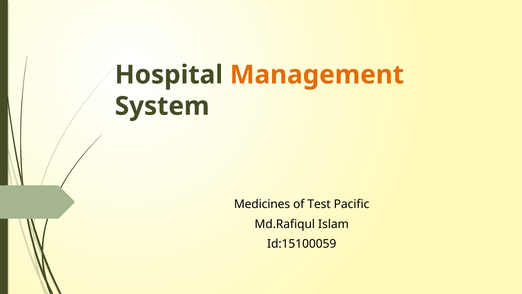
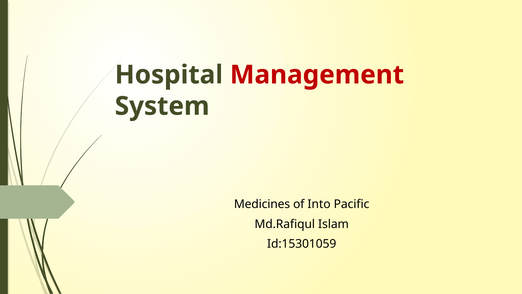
Management colour: orange -> red
Test: Test -> Into
Id:15100059: Id:15100059 -> Id:15301059
